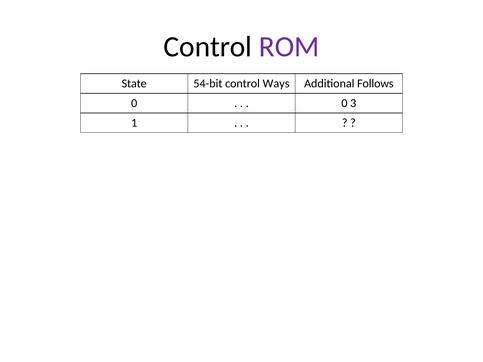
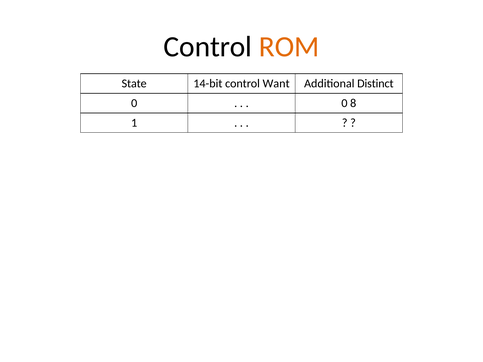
ROM colour: purple -> orange
54-bit: 54-bit -> 14-bit
Ways: Ways -> Want
Follows: Follows -> Distinct
3: 3 -> 8
